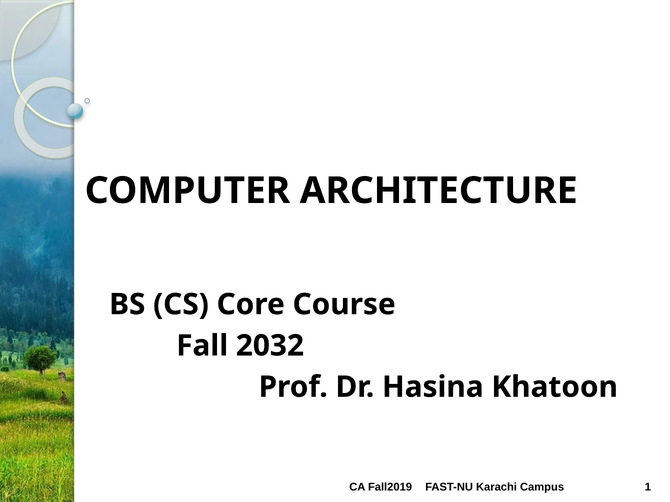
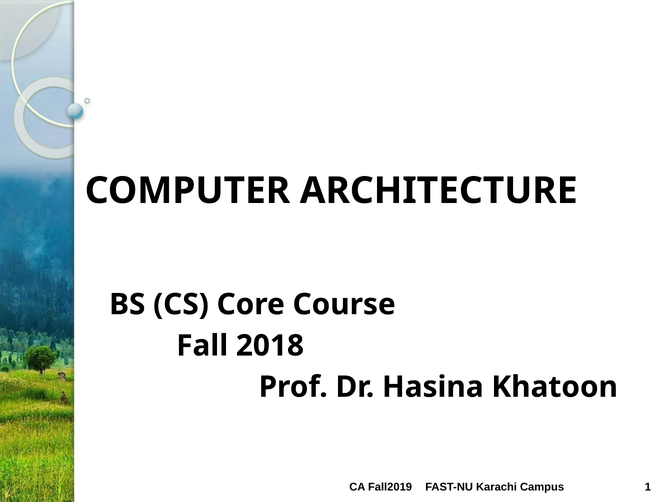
2032: 2032 -> 2018
